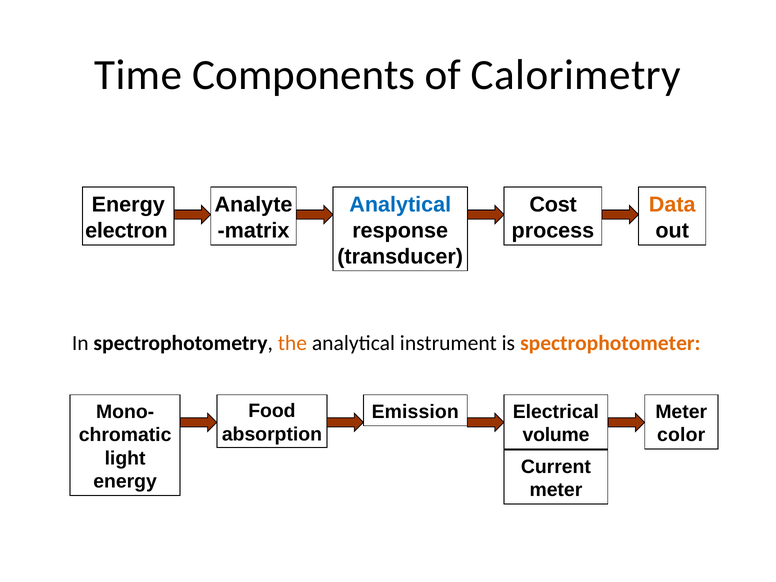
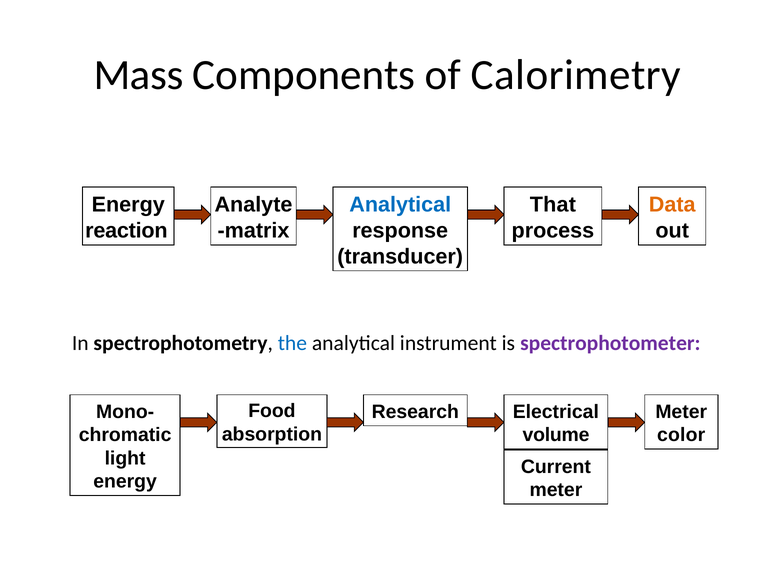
Time: Time -> Mass
Cost: Cost -> That
electron: electron -> reaction
the colour: orange -> blue
spectrophotometer colour: orange -> purple
Emission: Emission -> Research
